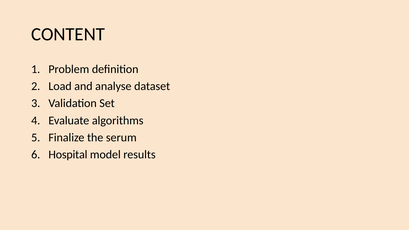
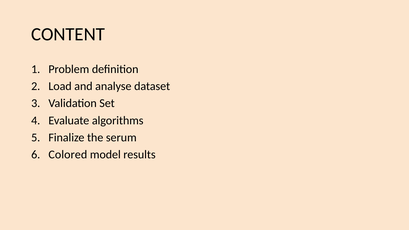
Hospital: Hospital -> Colored
